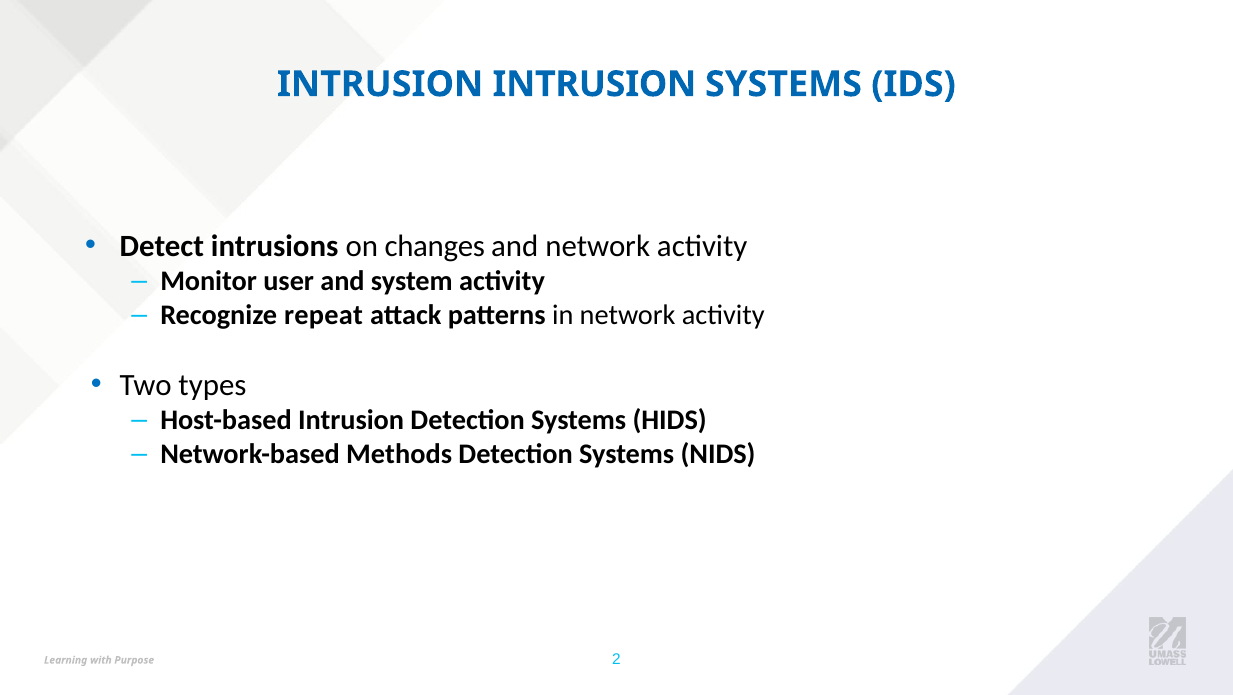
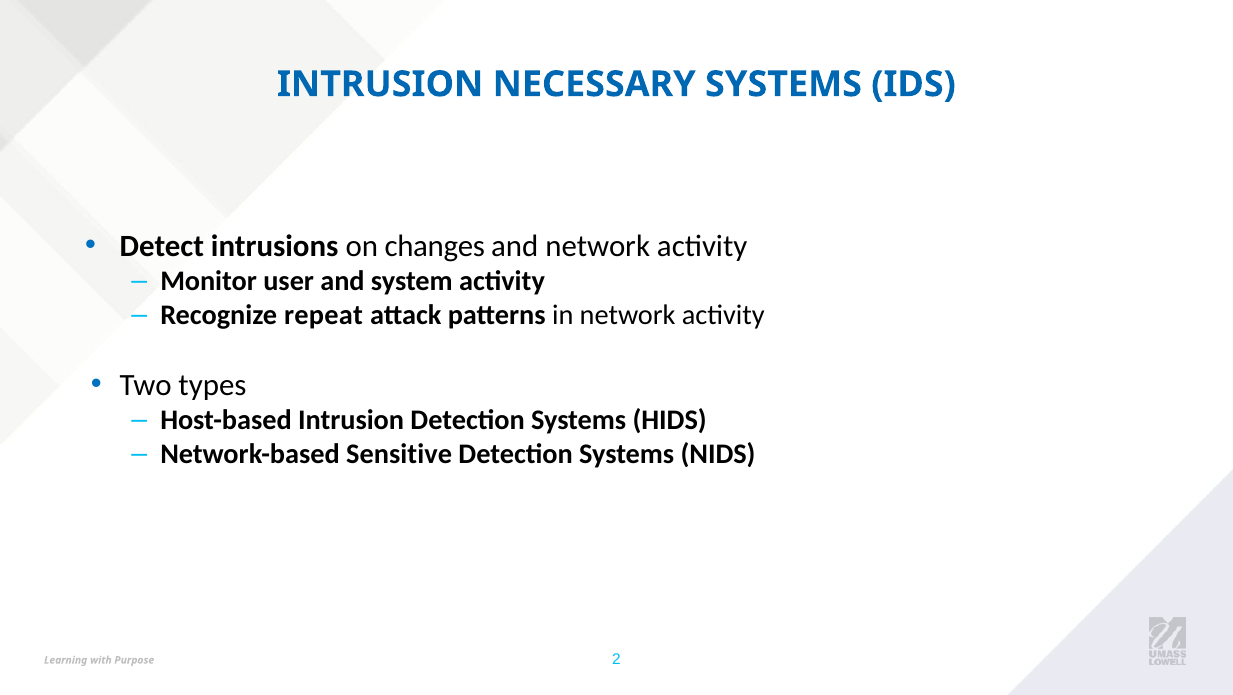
INTRUSION INTRUSION: INTRUSION -> NECESSARY
Methods: Methods -> Sensitive
